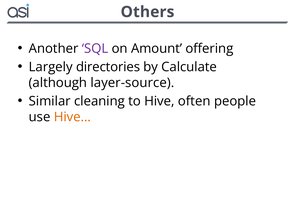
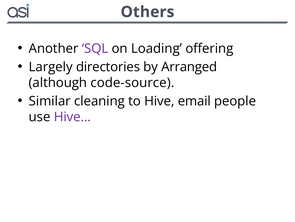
Amount: Amount -> Loading
Calculate: Calculate -> Arranged
layer-source: layer-source -> code-source
often: often -> email
Hive… colour: orange -> purple
